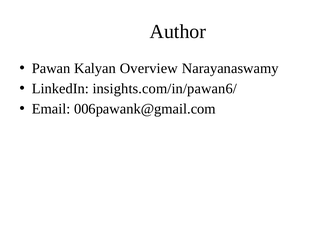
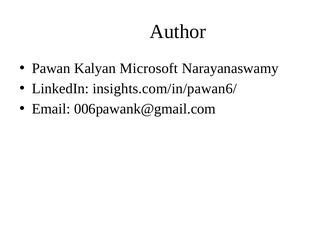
Overview: Overview -> Microsoft
